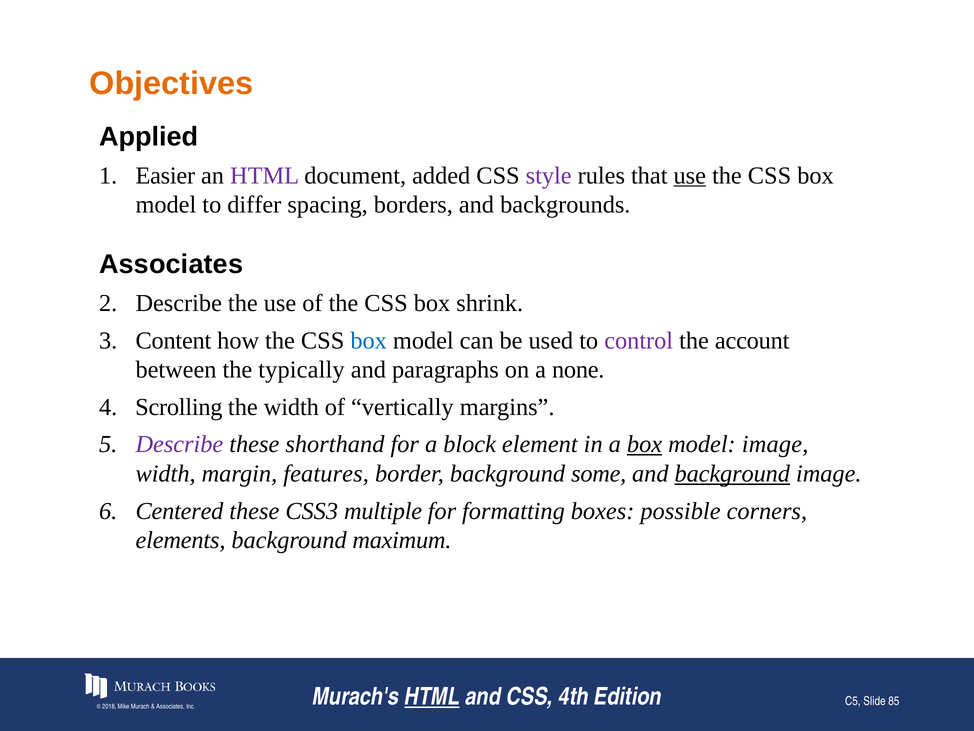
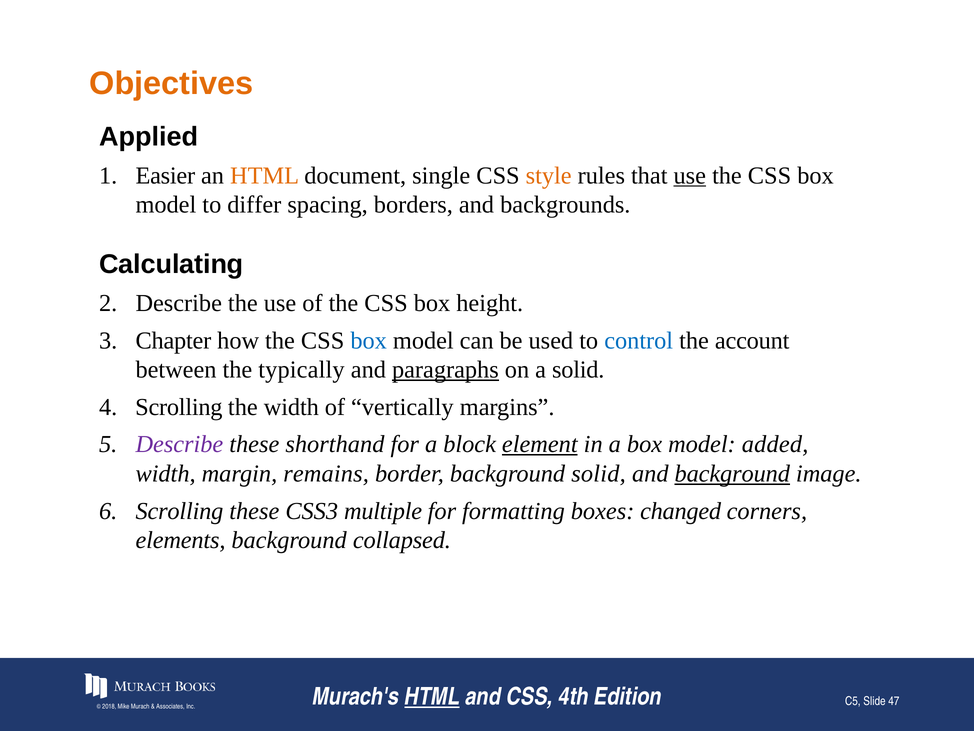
HTML at (265, 175) colour: purple -> orange
added: added -> single
style colour: purple -> orange
Associates at (171, 264): Associates -> Calculating
shrink: shrink -> height
Content: Content -> Chapter
control colour: purple -> blue
paragraphs underline: none -> present
a none: none -> solid
element underline: none -> present
box at (645, 444) underline: present -> none
model image: image -> added
features: features -> remains
background some: some -> solid
Centered at (179, 511): Centered -> Scrolling
possible: possible -> changed
maximum: maximum -> collapsed
85: 85 -> 47
